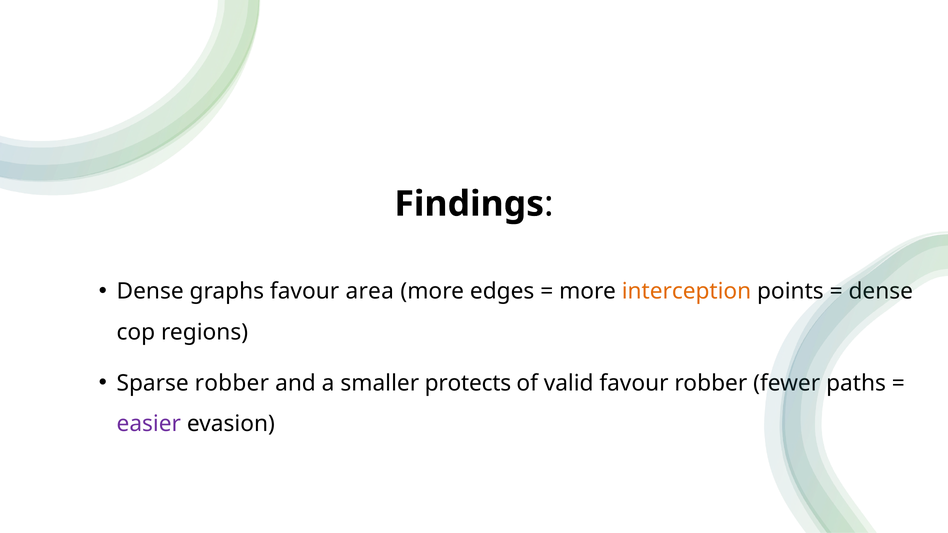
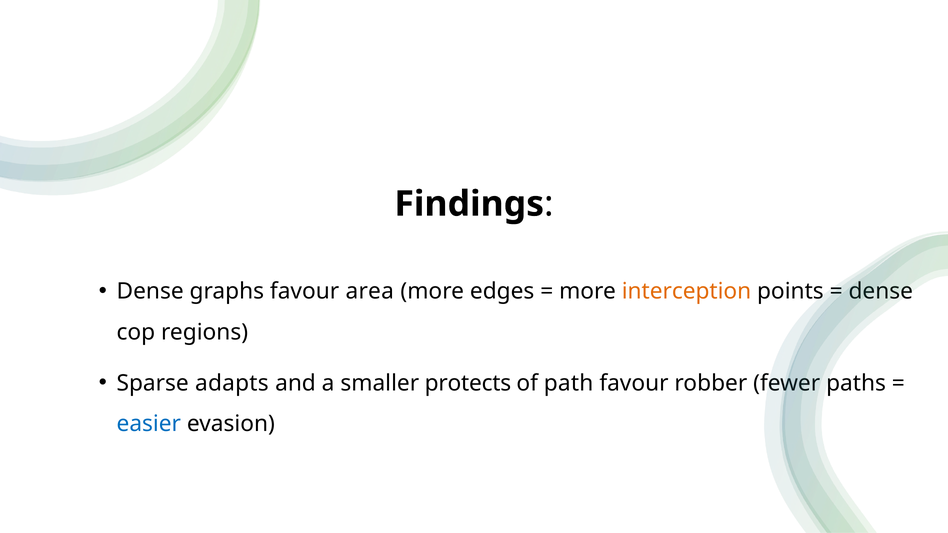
Sparse robber: robber -> adapts
valid: valid -> path
easier colour: purple -> blue
